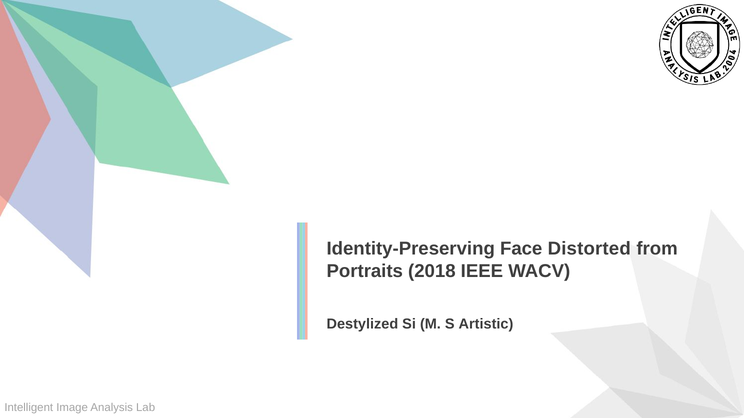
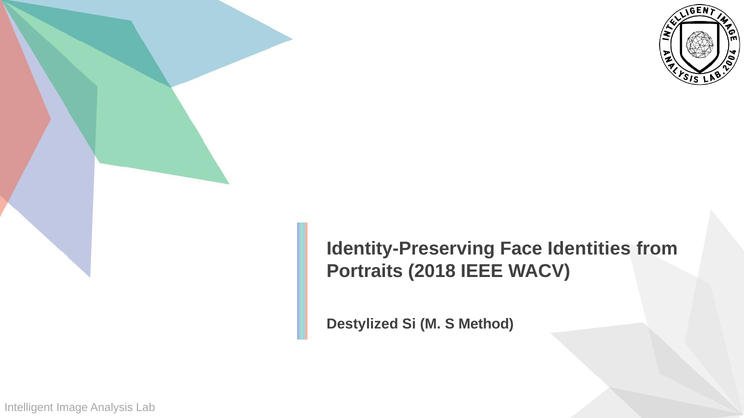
Distorted: Distorted -> Identities
Artistic: Artistic -> Method
